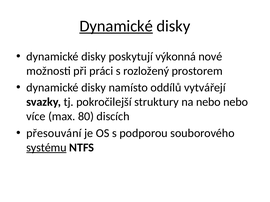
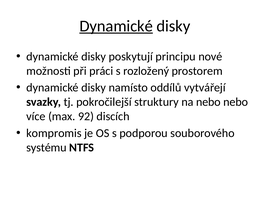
výkonná: výkonná -> principu
80: 80 -> 92
přesouvání: přesouvání -> kompromis
systému underline: present -> none
